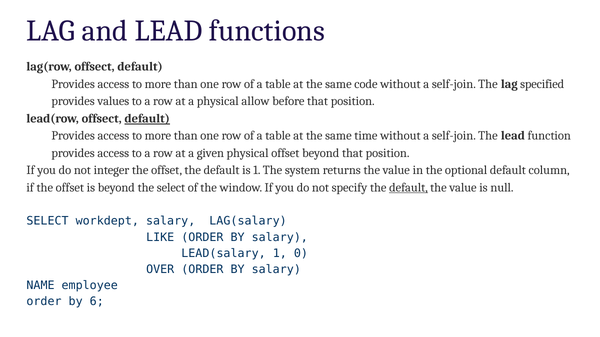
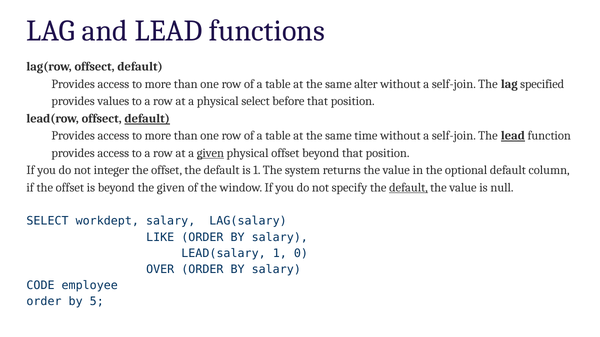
code: code -> alter
physical allow: allow -> select
lead at (513, 136) underline: none -> present
given at (210, 153) underline: none -> present
the select: select -> given
NAME: NAME -> CODE
6: 6 -> 5
